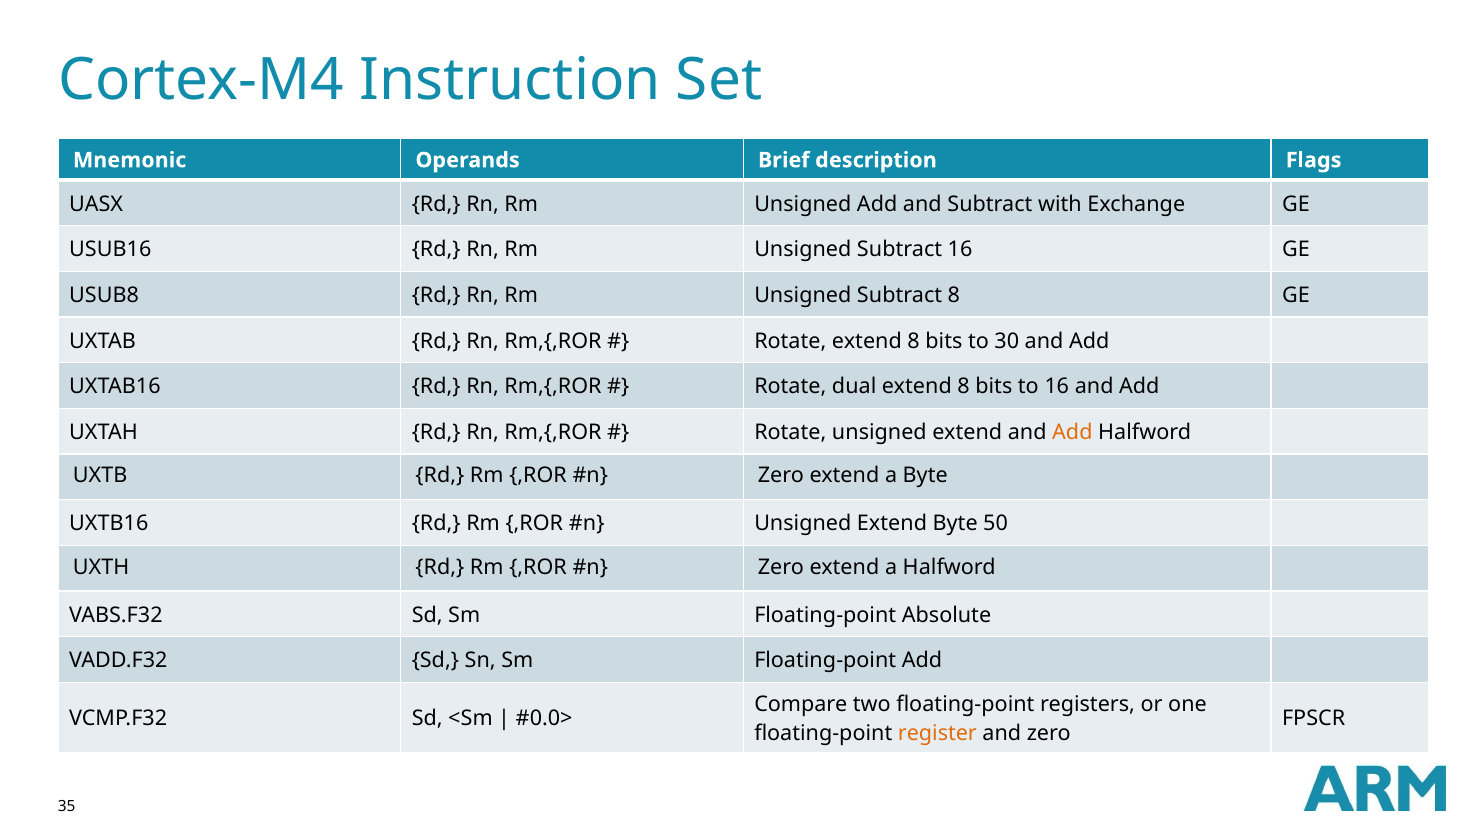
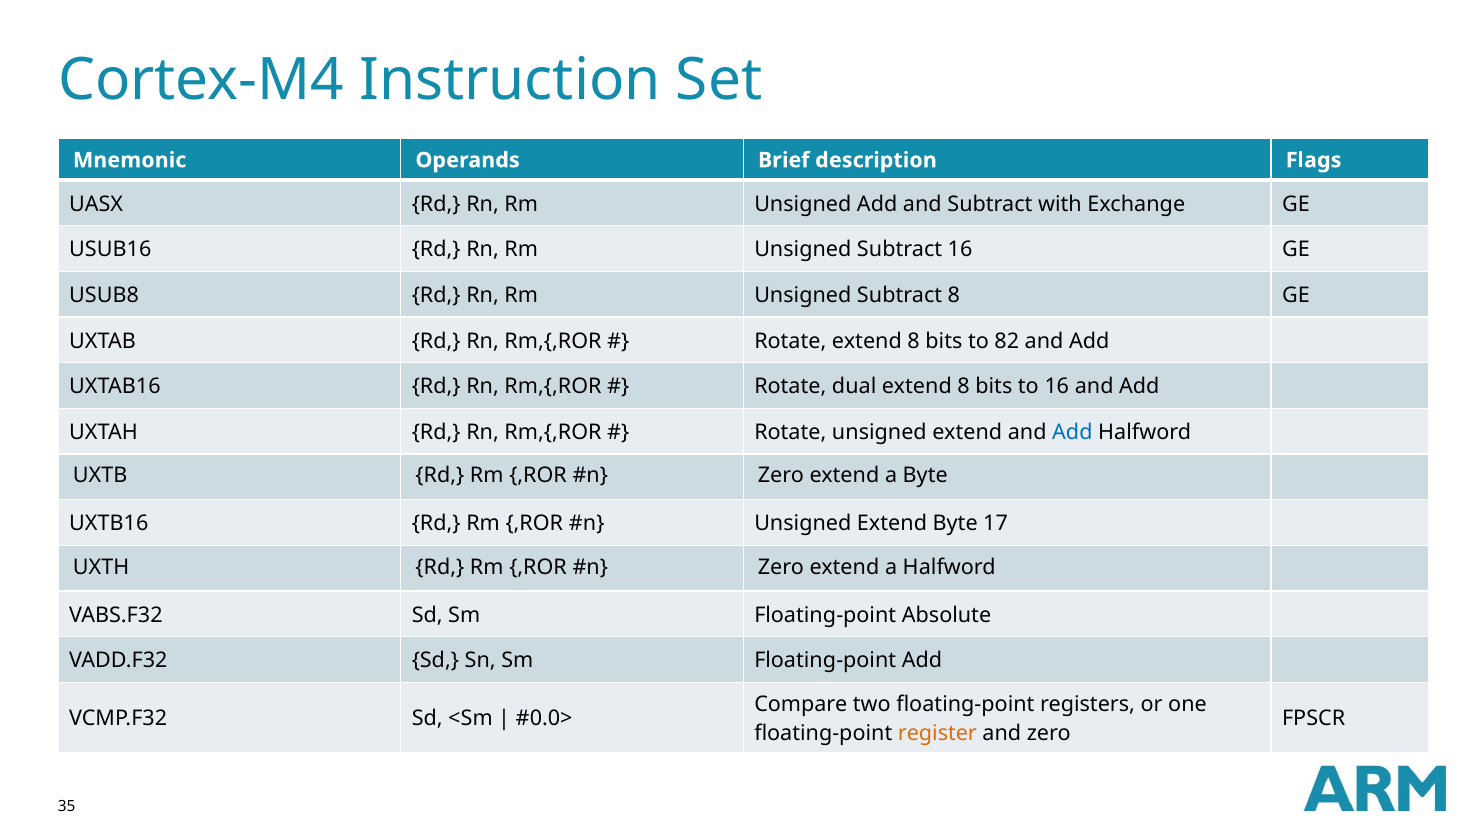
30: 30 -> 82
Add at (1072, 432) colour: orange -> blue
50: 50 -> 17
